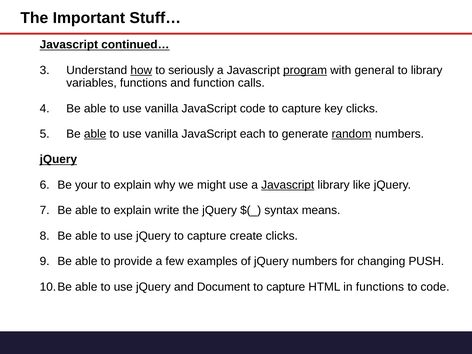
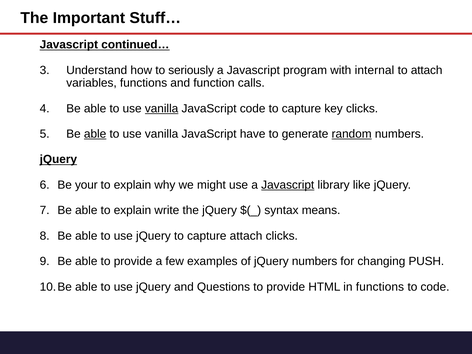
how underline: present -> none
program underline: present -> none
general: general -> internal
to library: library -> attach
vanilla at (162, 108) underline: none -> present
each: each -> have
capture create: create -> attach
Document: Document -> Questions
capture at (286, 287): capture -> provide
